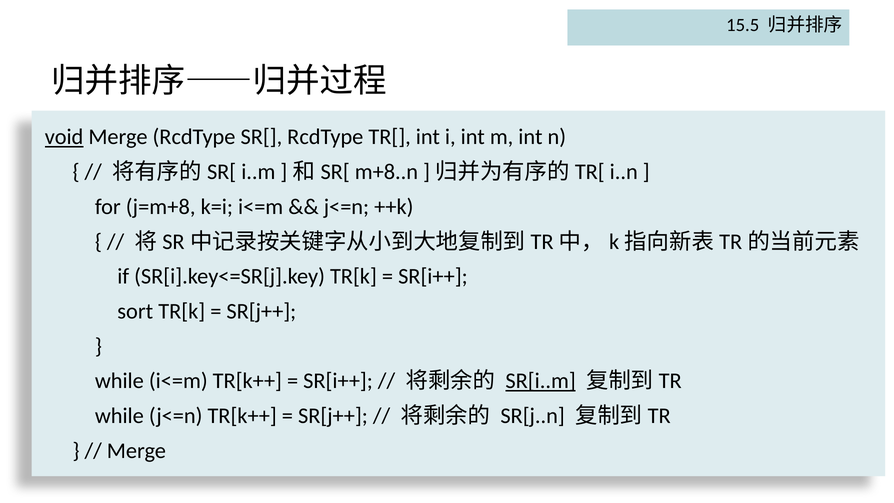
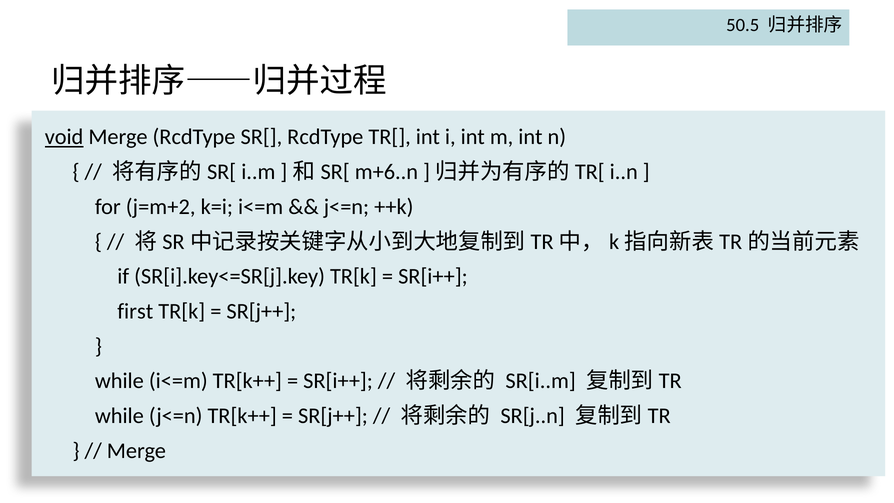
15.5: 15.5 -> 50.5
m+8..n: m+8..n -> m+6..n
j=m+8: j=m+8 -> j=m+2
sort: sort -> first
SR[i..m underline: present -> none
